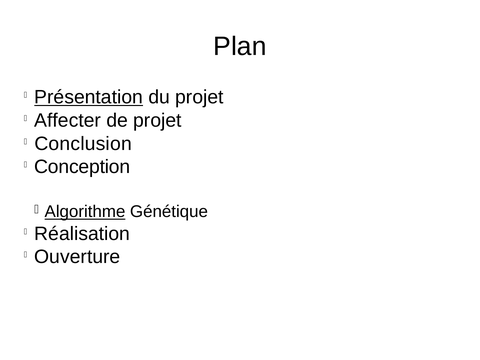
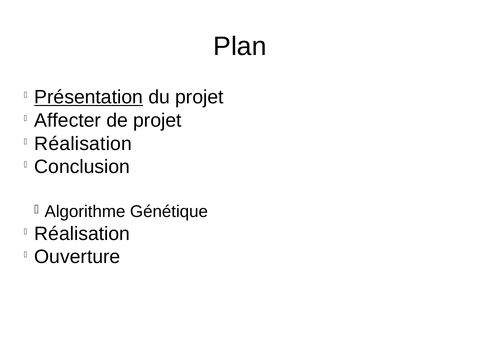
Conclusion at (83, 144): Conclusion -> Réalisation
Conception: Conception -> Conclusion
Algorithme underline: present -> none
